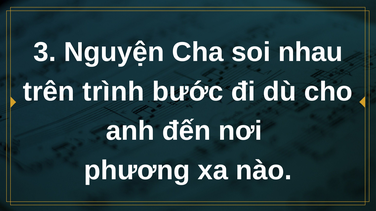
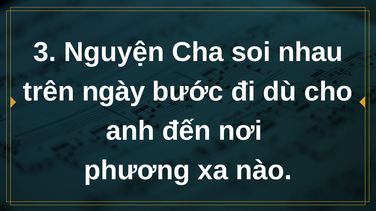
trình: trình -> ngày
